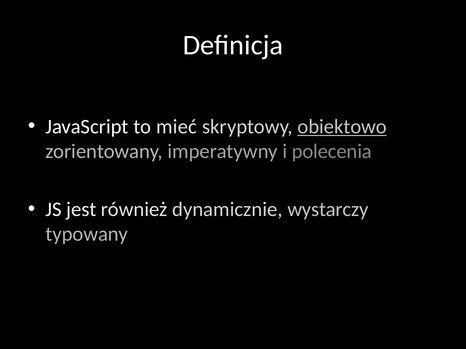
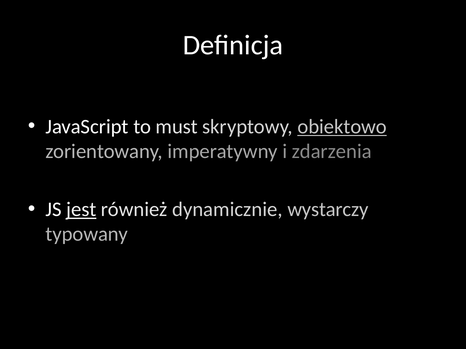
mieć: mieć -> must
polecenia: polecenia -> zdarzenia
jest underline: none -> present
